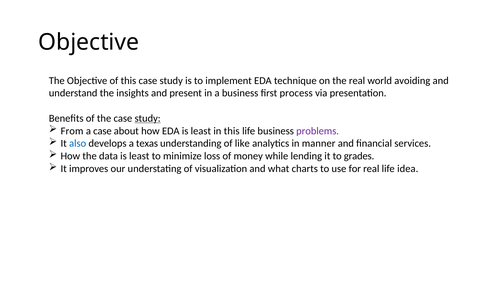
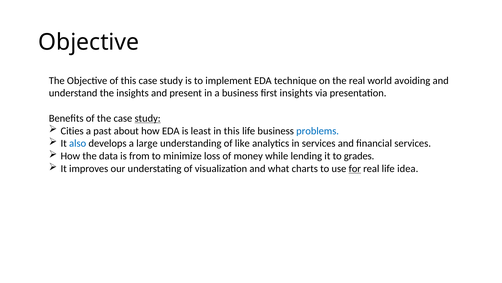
first process: process -> insights
From: From -> Cities
a case: case -> past
problems colour: purple -> blue
texas: texas -> large
in manner: manner -> services
data is least: least -> from
for underline: none -> present
